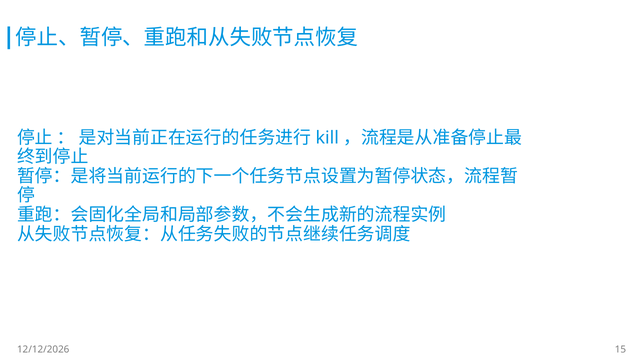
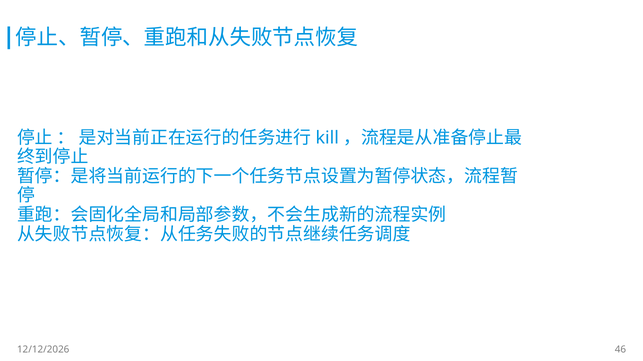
15: 15 -> 46
